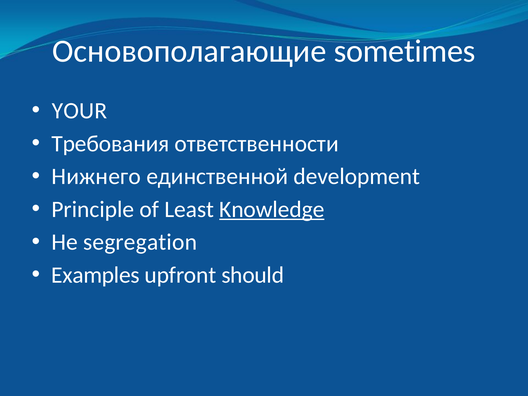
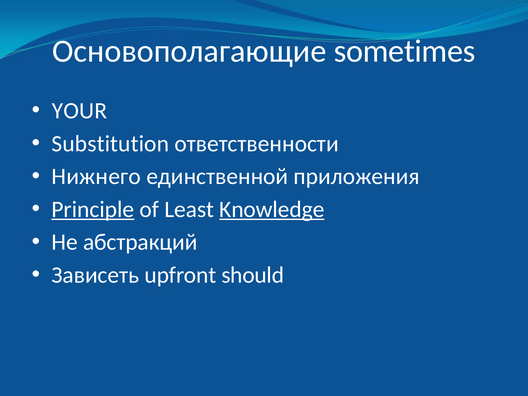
Требования: Требования -> Substitution
development: development -> приложения
Principle underline: none -> present
segregation: segregation -> абстракций
Examples: Examples -> Зависеть
